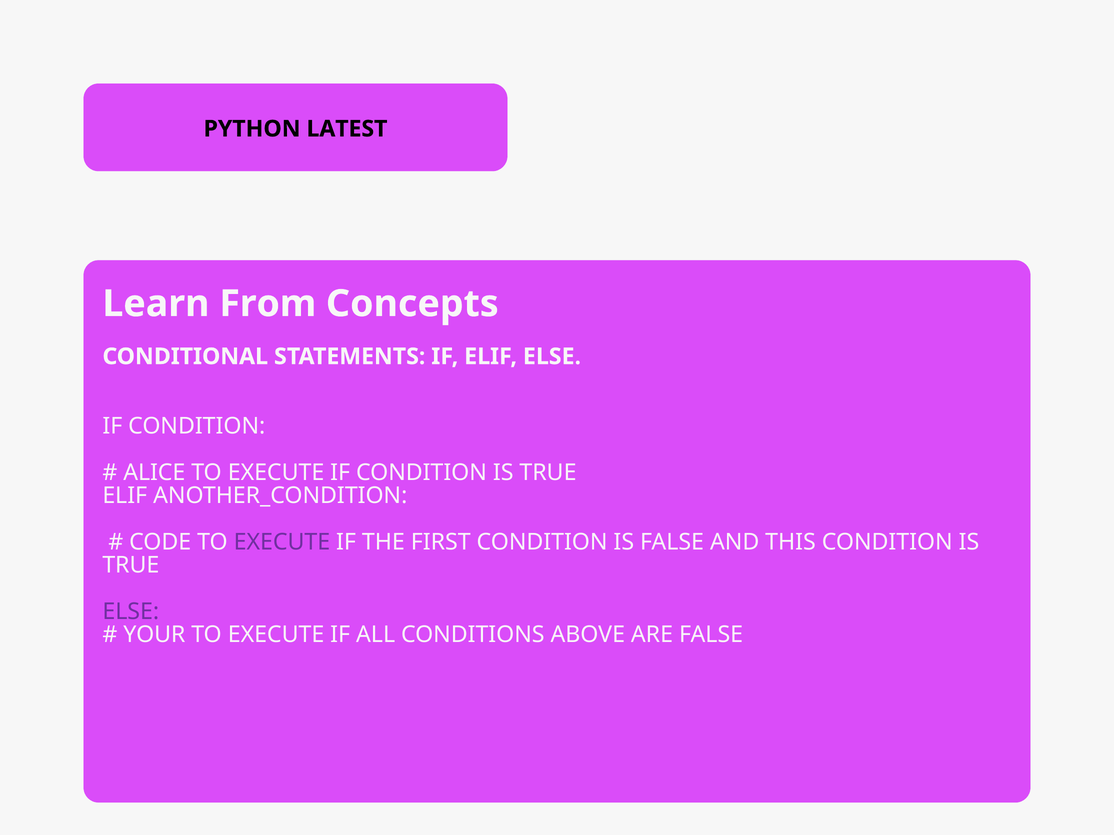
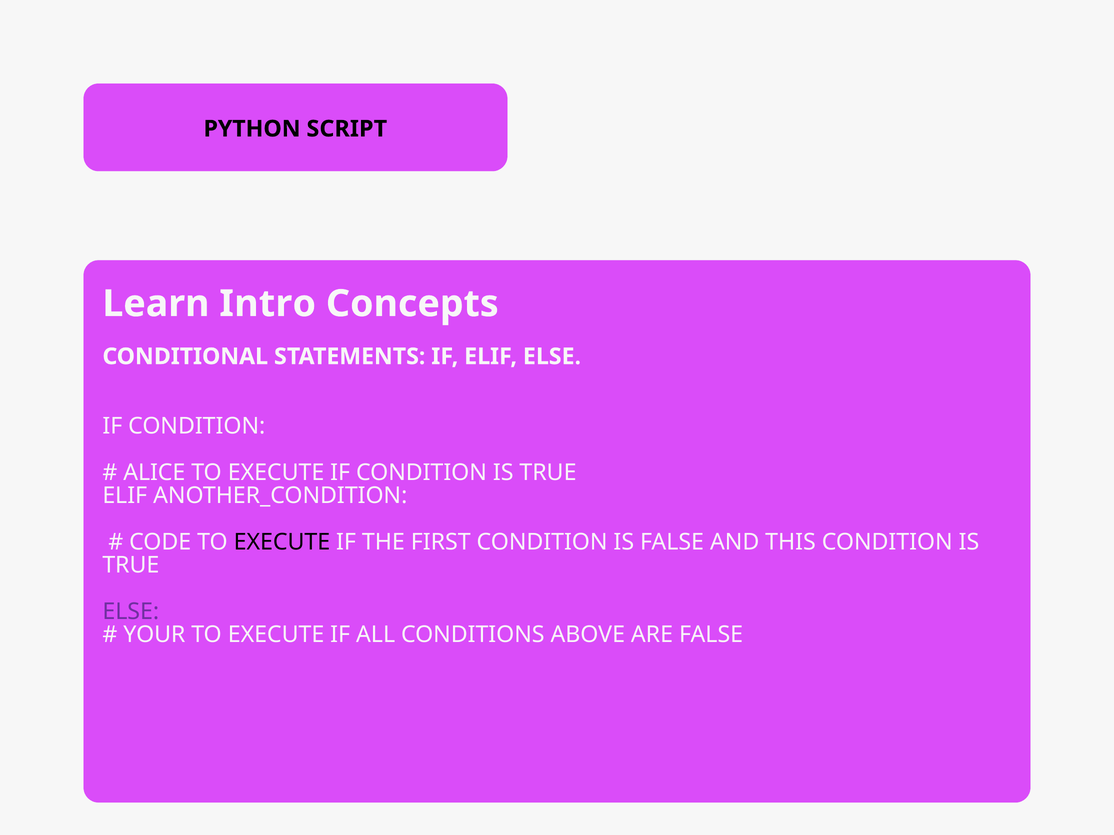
LATEST: LATEST -> SCRIPT
From: From -> Intro
EXECUTE at (282, 542) colour: purple -> black
